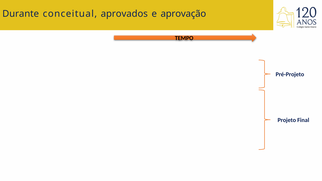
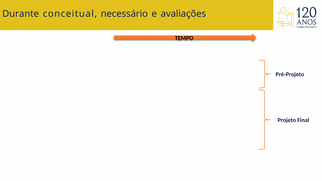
aprovados: aprovados -> necessário
aprovação: aprovação -> avaliações
